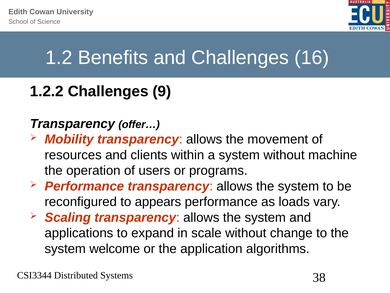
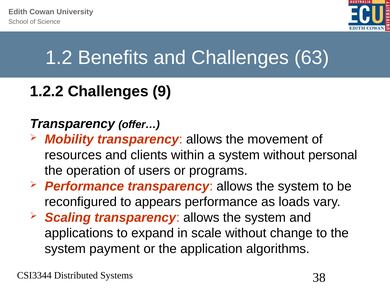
16: 16 -> 63
machine: machine -> personal
welcome: welcome -> payment
